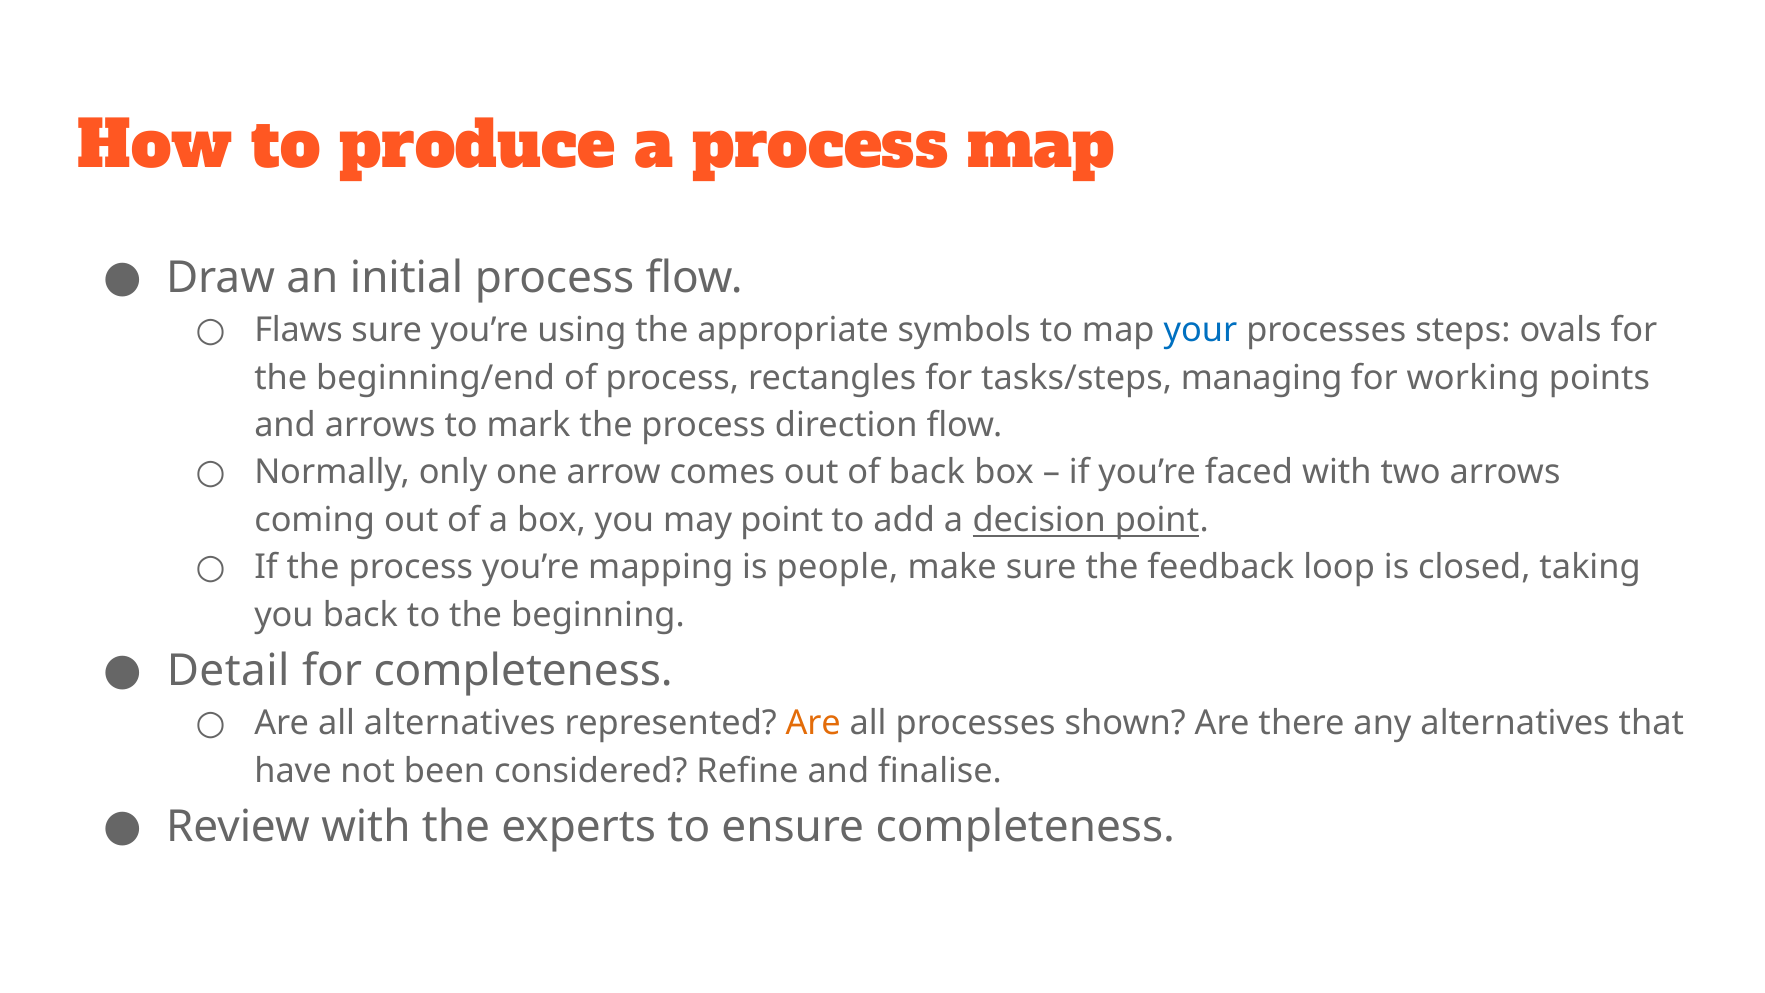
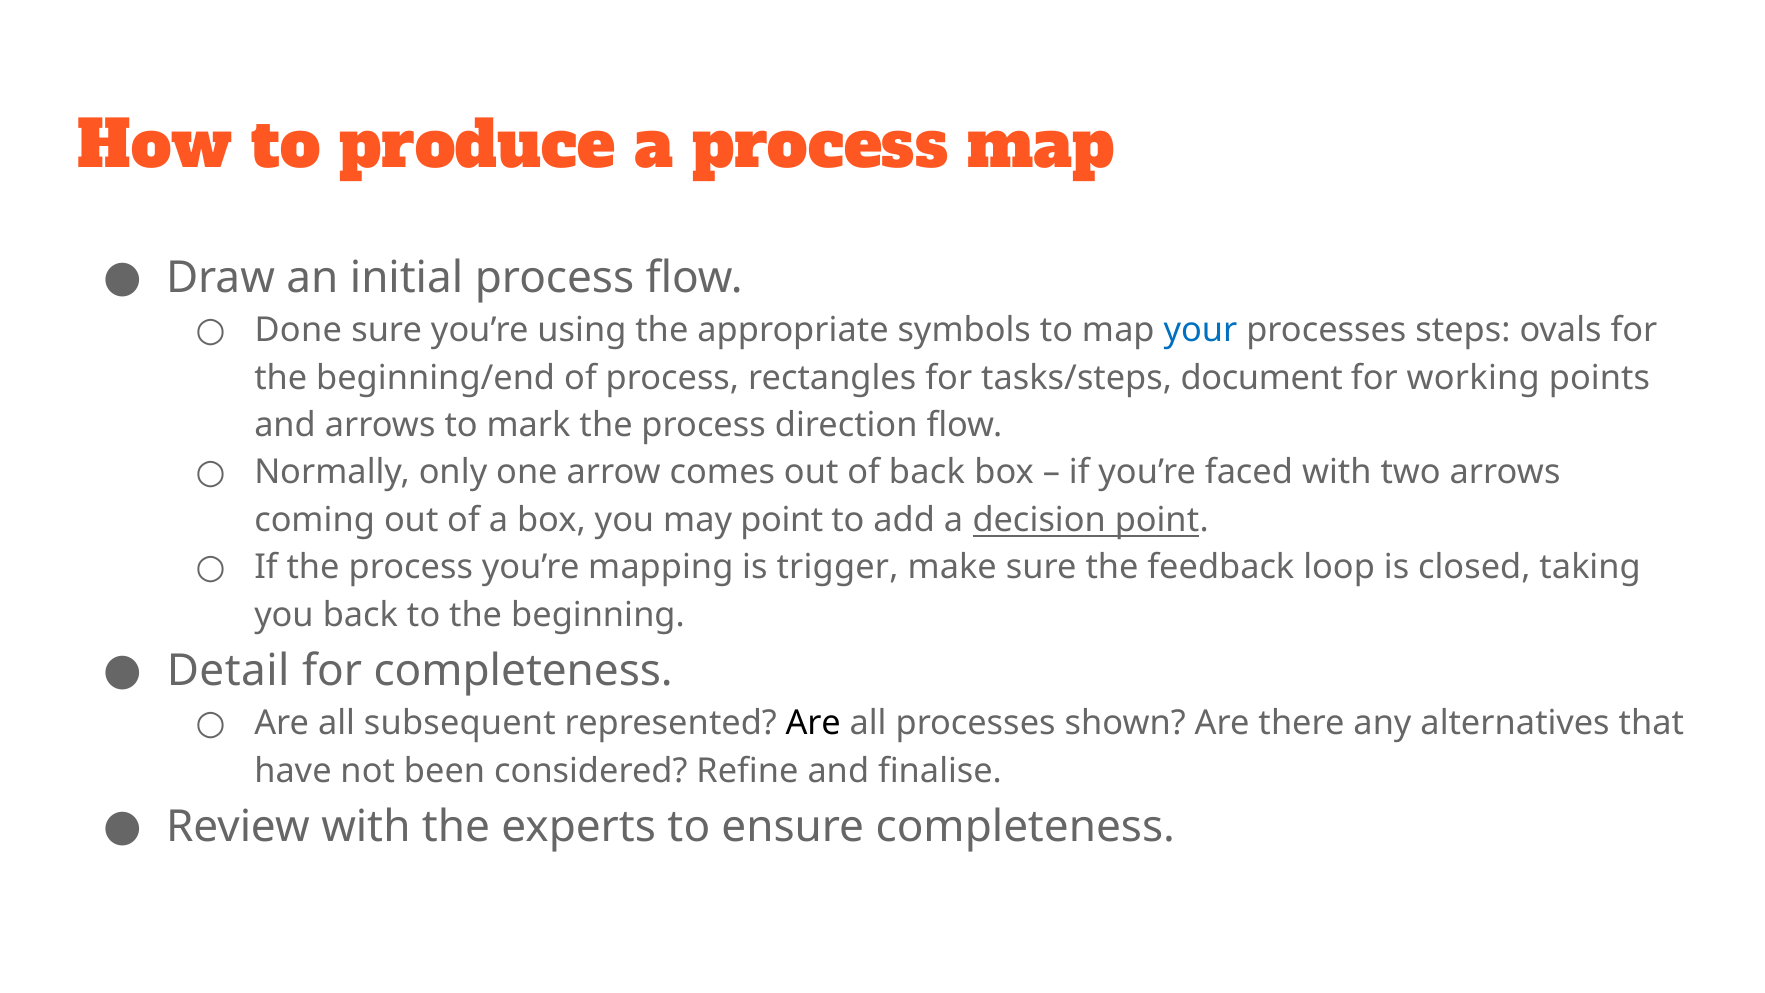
Flaws: Flaws -> Done
managing: managing -> document
people: people -> trigger
all alternatives: alternatives -> subsequent
Are at (813, 723) colour: orange -> black
